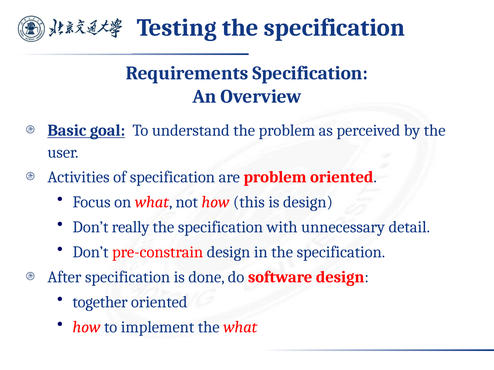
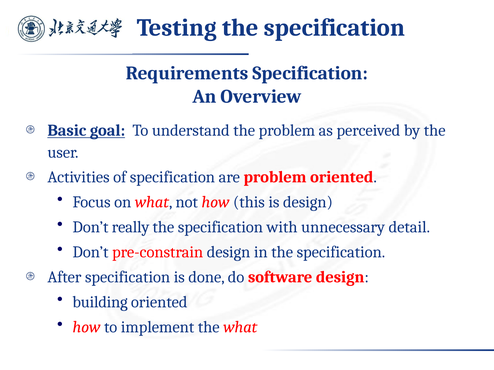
together: together -> building
